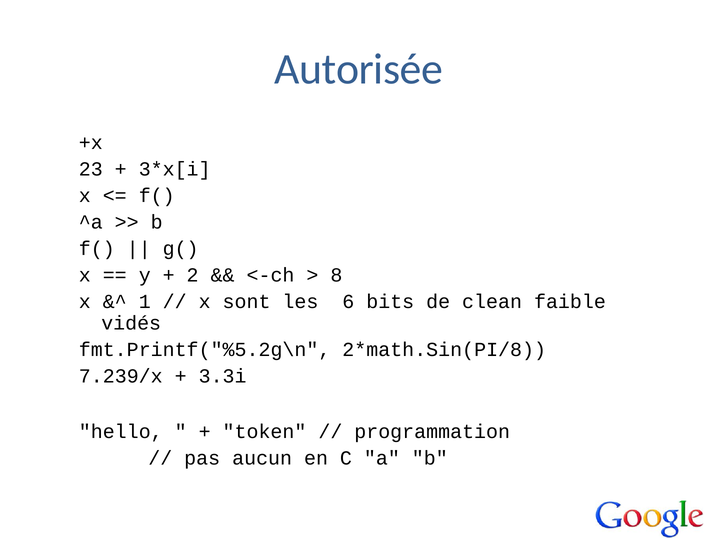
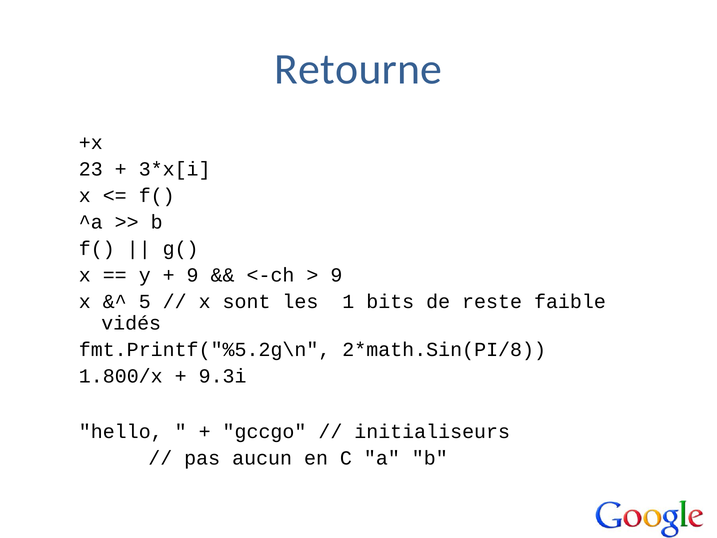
Autorisée: Autorisée -> Retourne
2 at (193, 275): 2 -> 9
8 at (336, 275): 8 -> 9
1: 1 -> 5
6: 6 -> 1
clean: clean -> reste
7.239/x: 7.239/x -> 1.800/x
3.3i: 3.3i -> 9.3i
token: token -> gccgo
programmation: programmation -> initialiseurs
